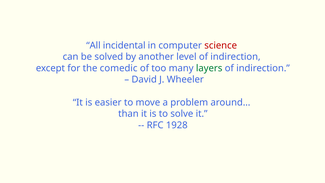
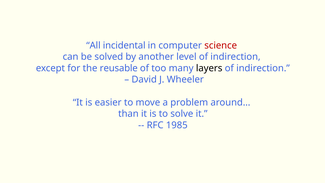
comedic: comedic -> reusable
layers colour: green -> black
1928: 1928 -> 1985
